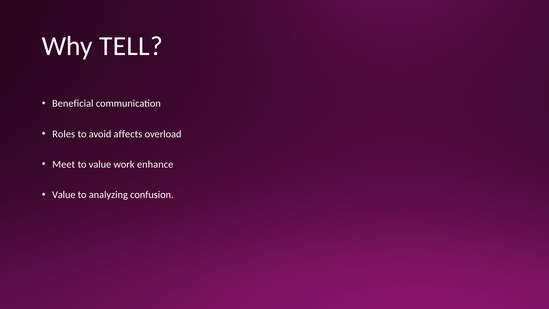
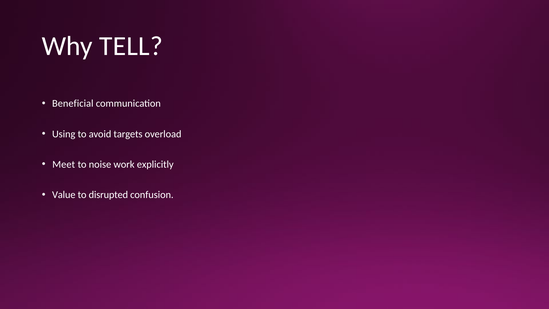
Roles: Roles -> Using
affects: affects -> targets
to value: value -> noise
enhance: enhance -> explicitly
analyzing: analyzing -> disrupted
